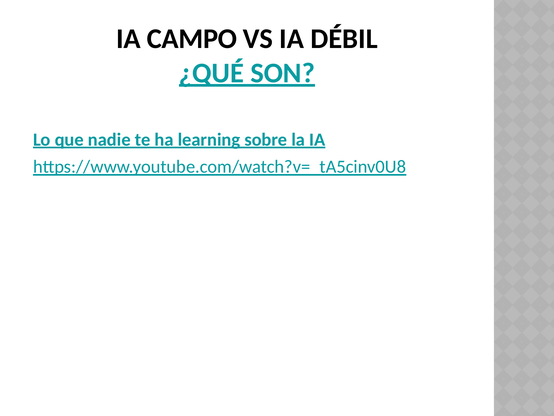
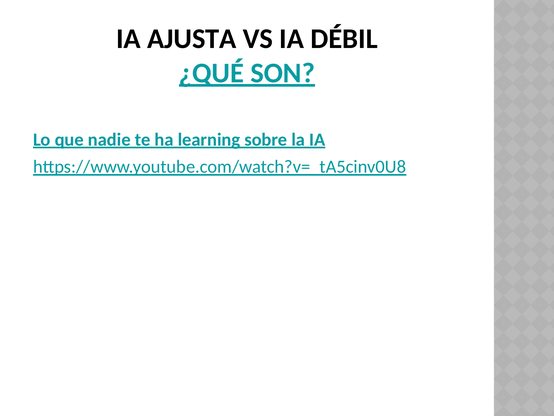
CAMPO: CAMPO -> AJUSTA
